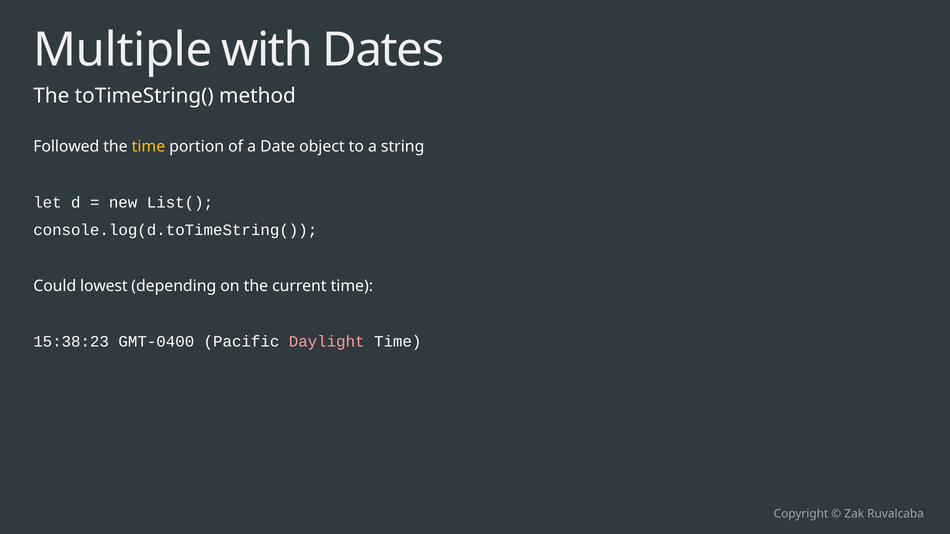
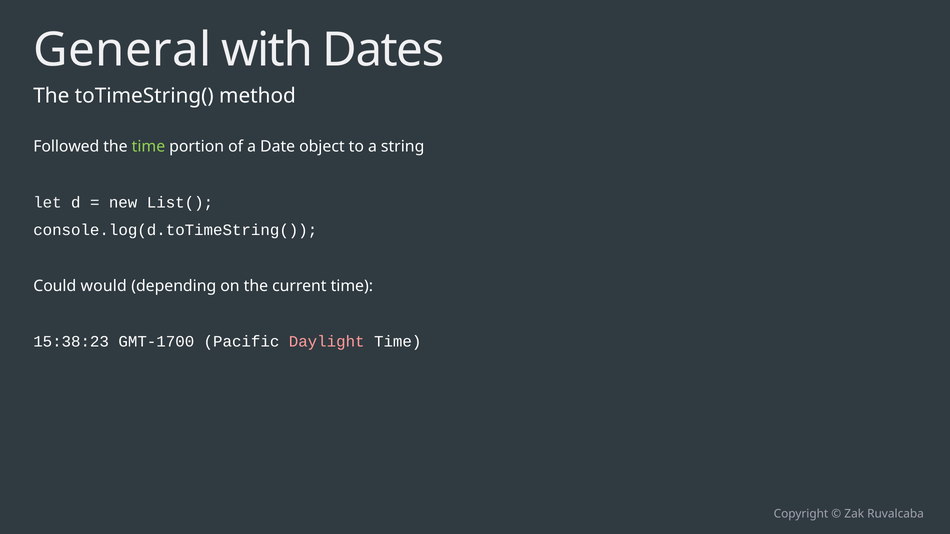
Multiple: Multiple -> General
time at (148, 147) colour: yellow -> light green
lowest: lowest -> would
GMT-0400: GMT-0400 -> GMT-1700
